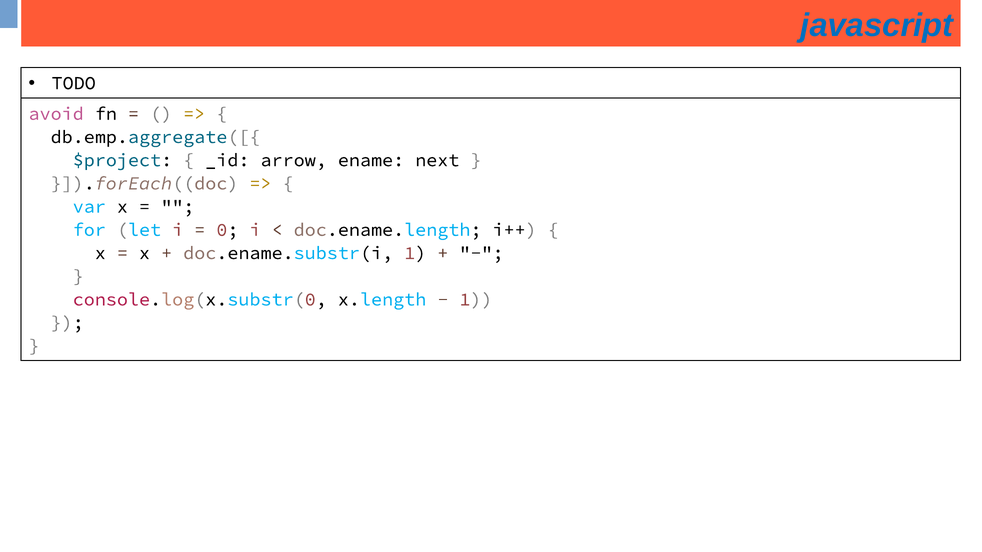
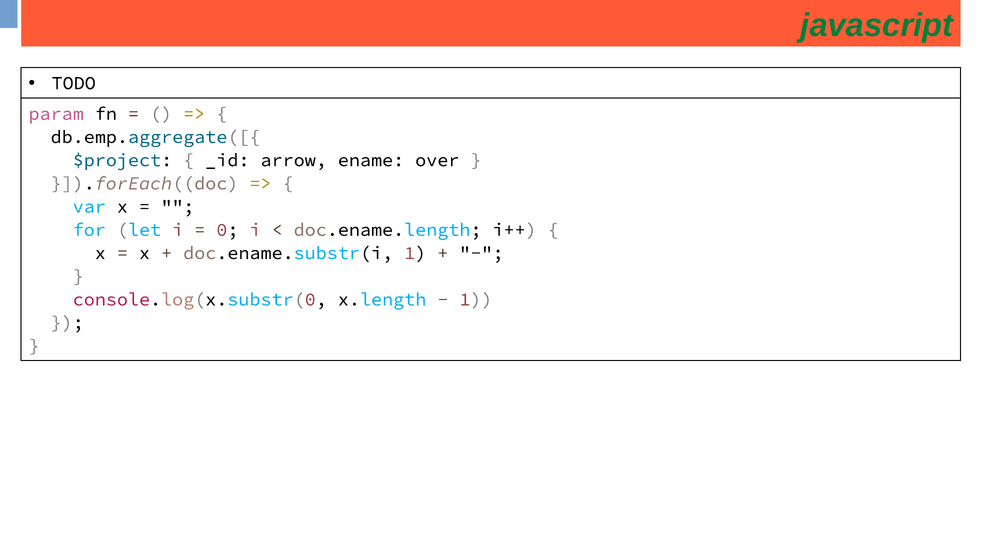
javascript colour: blue -> green
avoid: avoid -> param
next: next -> over
